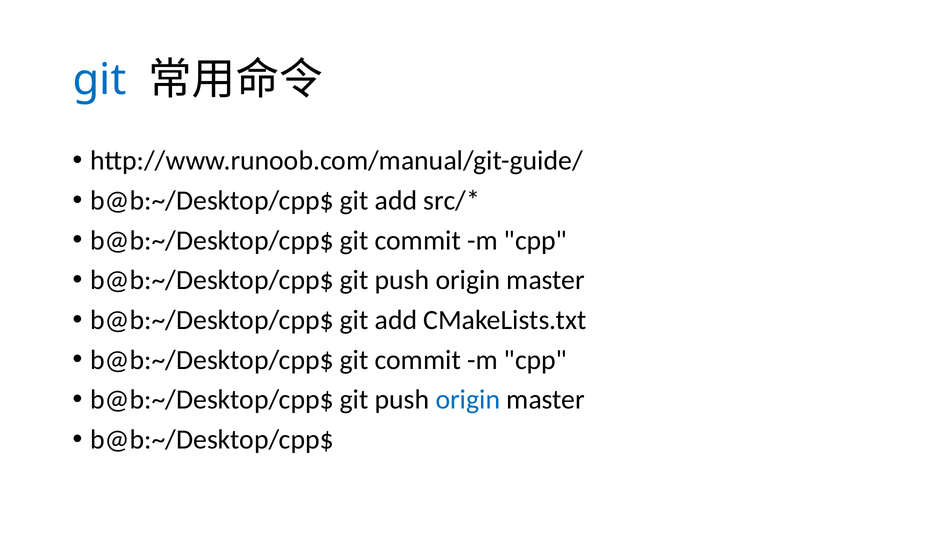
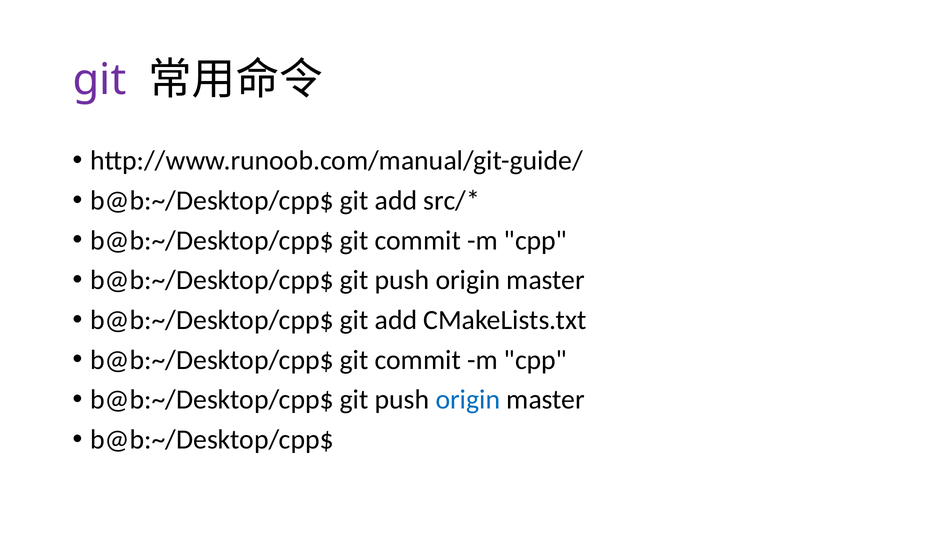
git at (99, 80) colour: blue -> purple
